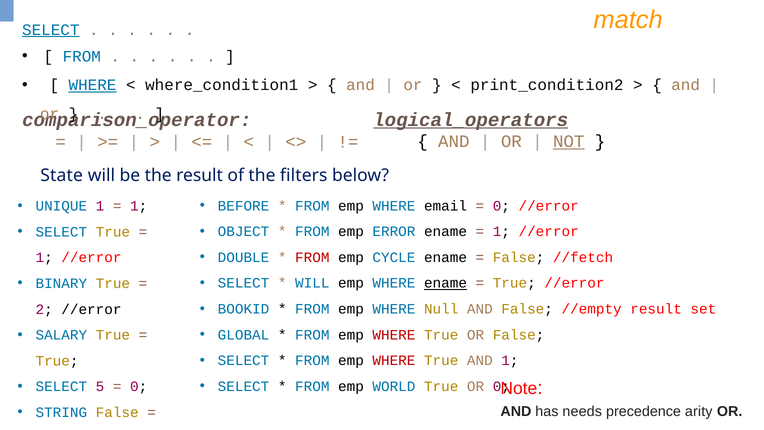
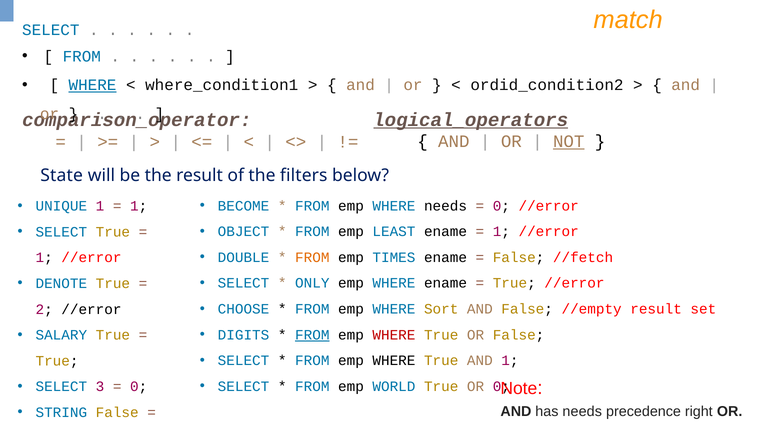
SELECT at (51, 30) underline: present -> none
print_condition2: print_condition2 -> ordid_condition2
BEFORE: BEFORE -> BECOME
WHERE email: email -> needs
ERROR: ERROR -> LEAST
FROM at (312, 257) colour: red -> orange
CYCLE: CYCLE -> TIMES
WILL at (312, 283): WILL -> ONLY
ename at (446, 283) underline: present -> none
BINARY: BINARY -> DENOTE
BOOKID: BOOKID -> CHOOSE
Null: Null -> Sort
GLOBAL: GLOBAL -> DIGITS
FROM at (312, 335) underline: none -> present
WHERE at (394, 360) colour: red -> black
5: 5 -> 3
arity: arity -> right
